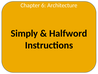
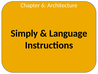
Halfword: Halfword -> Language
